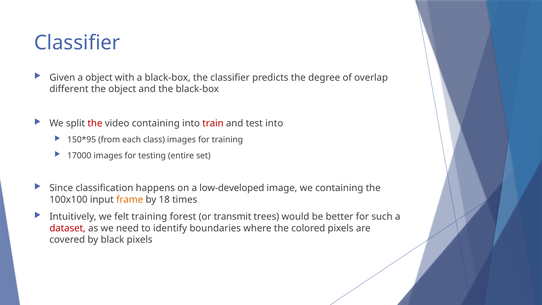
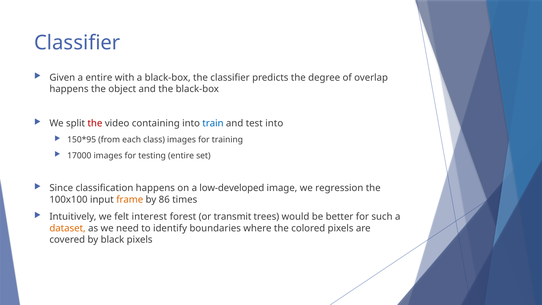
a object: object -> entire
different at (69, 89): different -> happens
train colour: red -> blue
we containing: containing -> regression
18: 18 -> 86
felt training: training -> interest
dataset colour: red -> orange
